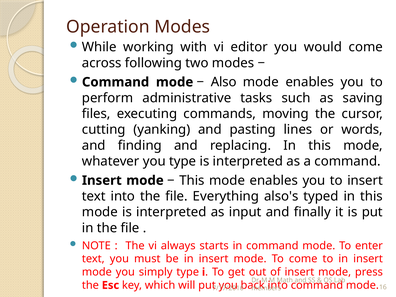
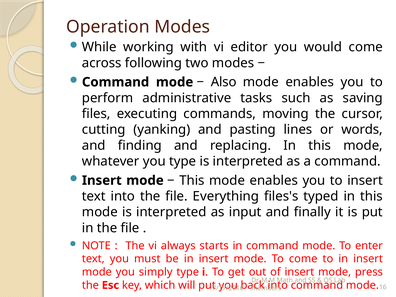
also's: also's -> files's
